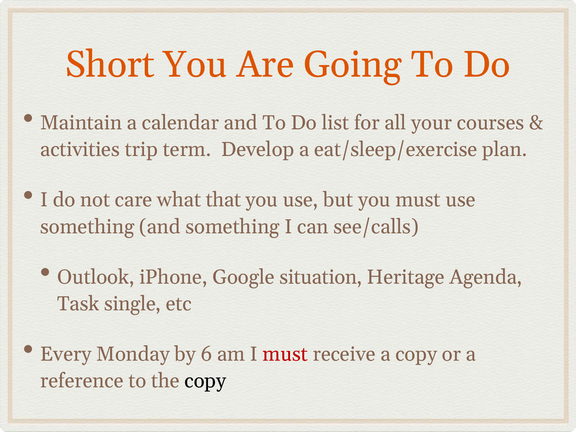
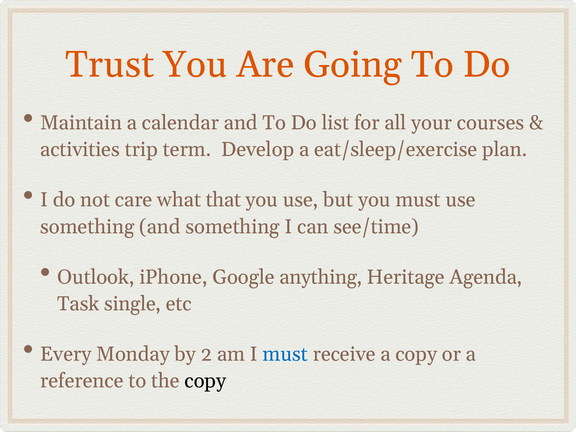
Short: Short -> Trust
see/calls: see/calls -> see/time
situation: situation -> anything
6: 6 -> 2
must at (285, 354) colour: red -> blue
